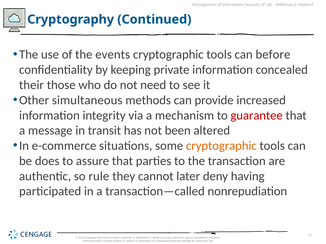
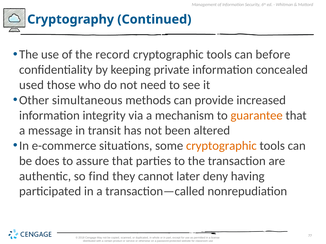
events: events -> record
their: their -> used
guarantee colour: red -> orange
rule: rule -> find
